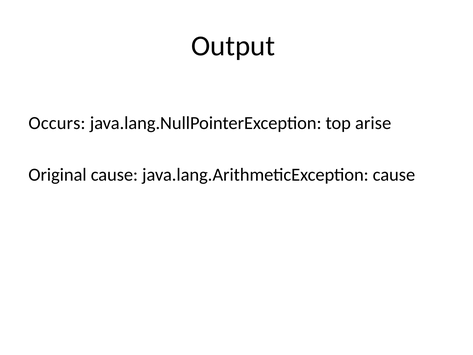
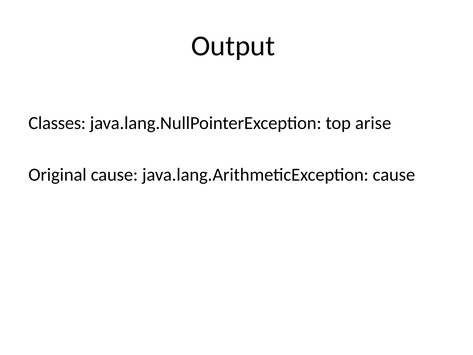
Occurs: Occurs -> Classes
